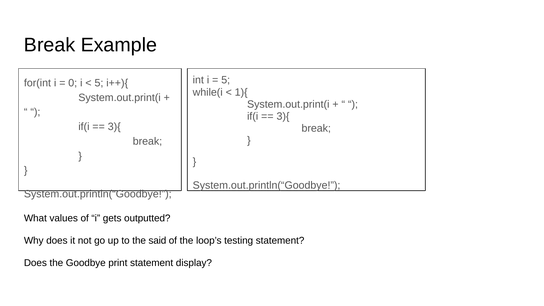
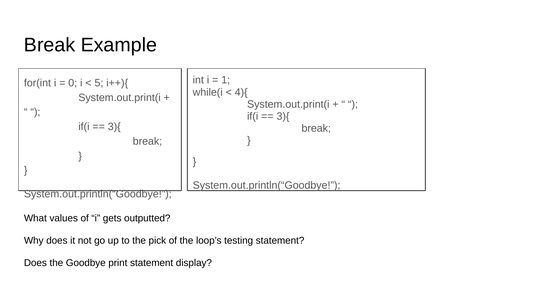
5 at (226, 80): 5 -> 1
1){: 1){ -> 4){
said: said -> pick
